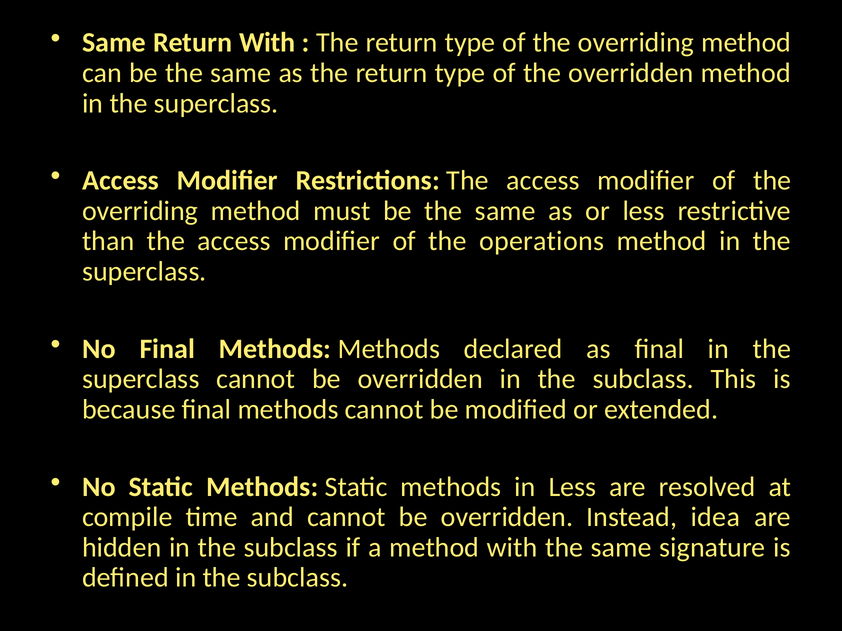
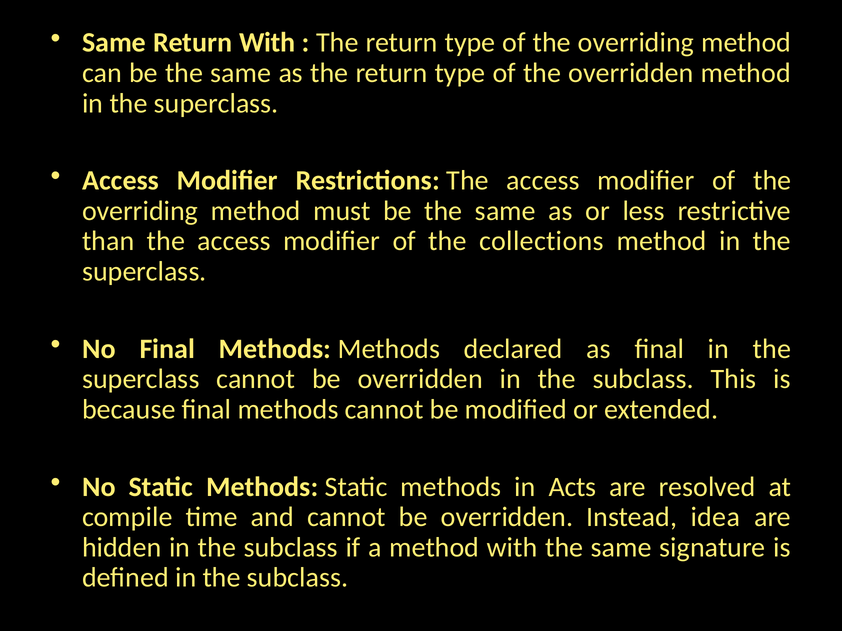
operations: operations -> collections
in Less: Less -> Acts
